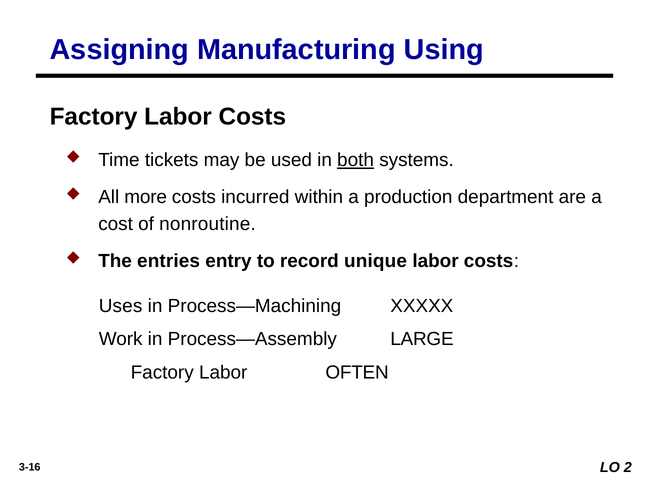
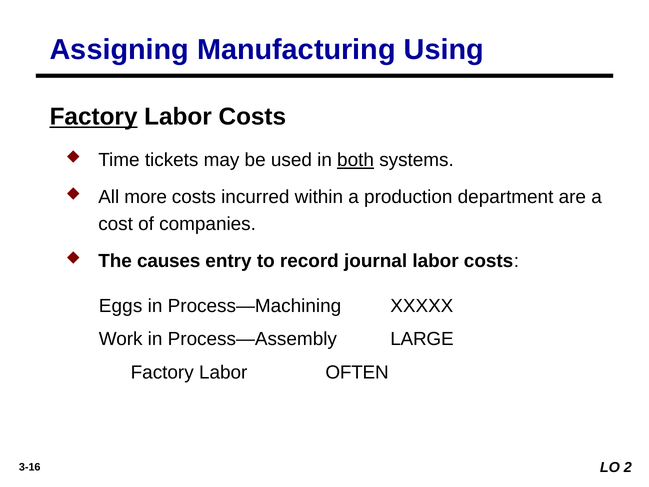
Factory at (94, 117) underline: none -> present
nonroutine: nonroutine -> companies
entries: entries -> causes
unique: unique -> journal
Uses: Uses -> Eggs
